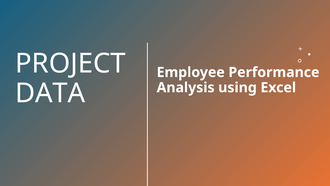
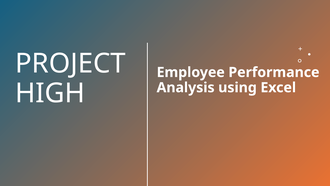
DATA: DATA -> HIGH
